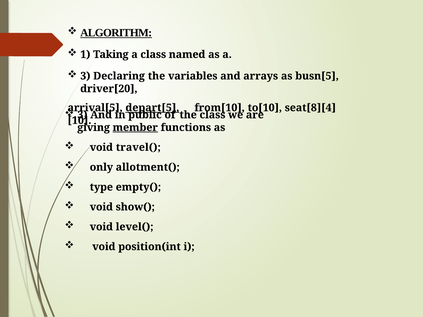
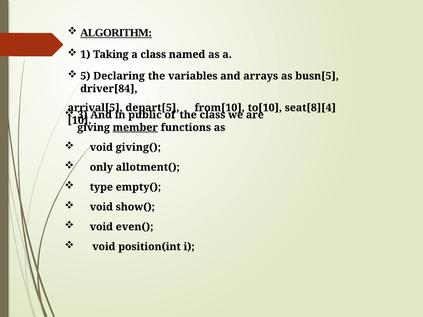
3 at (85, 76): 3 -> 5
driver[20: driver[20 -> driver[84
depart[5 underline: present -> none
travel(: travel( -> giving(
level(: level( -> even(
